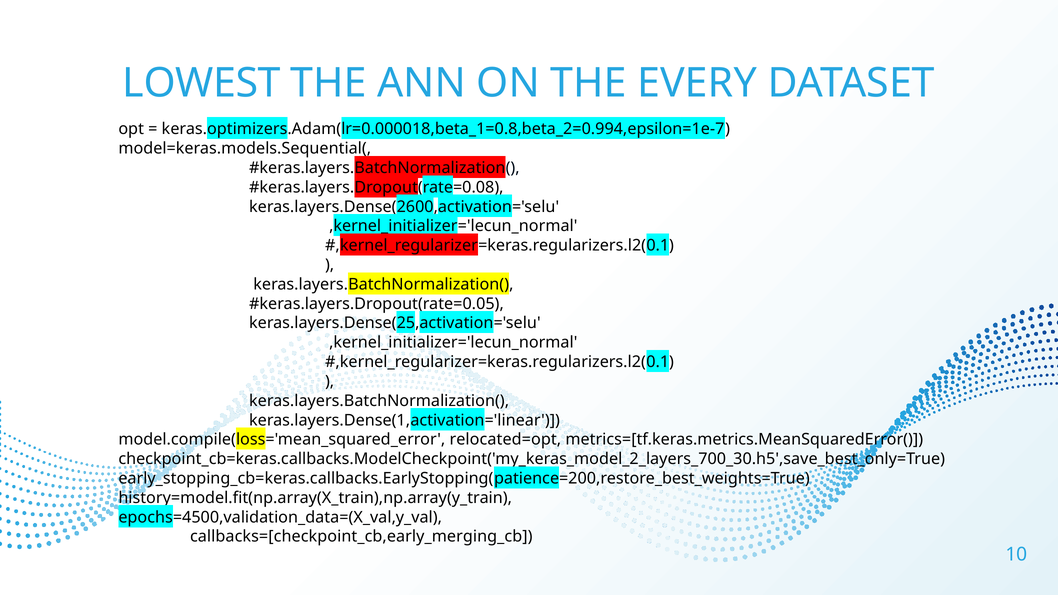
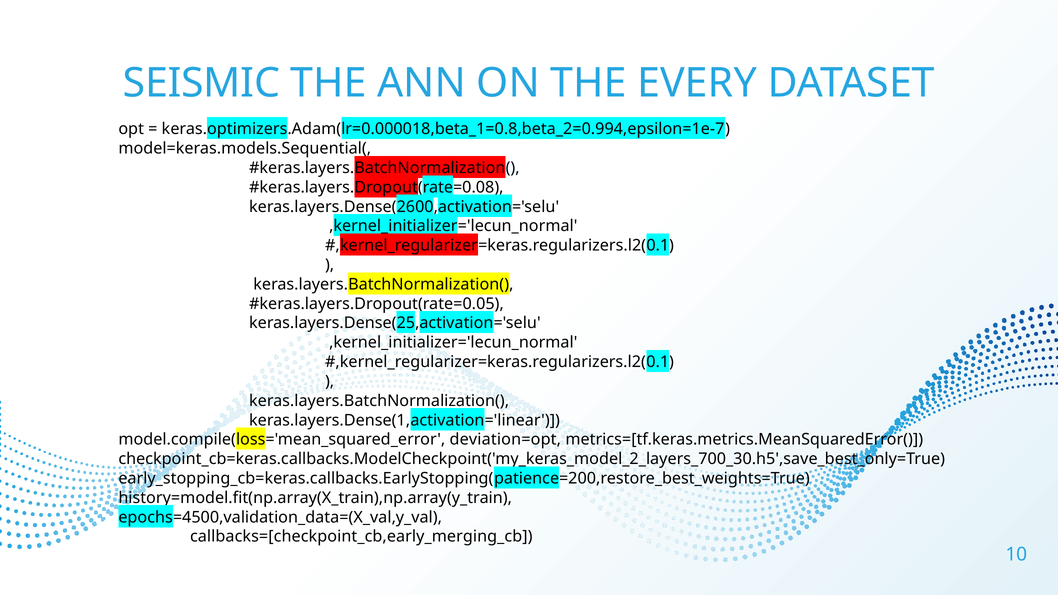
LOWEST: LOWEST -> SEISMIC
relocated=opt: relocated=opt -> deviation=opt
